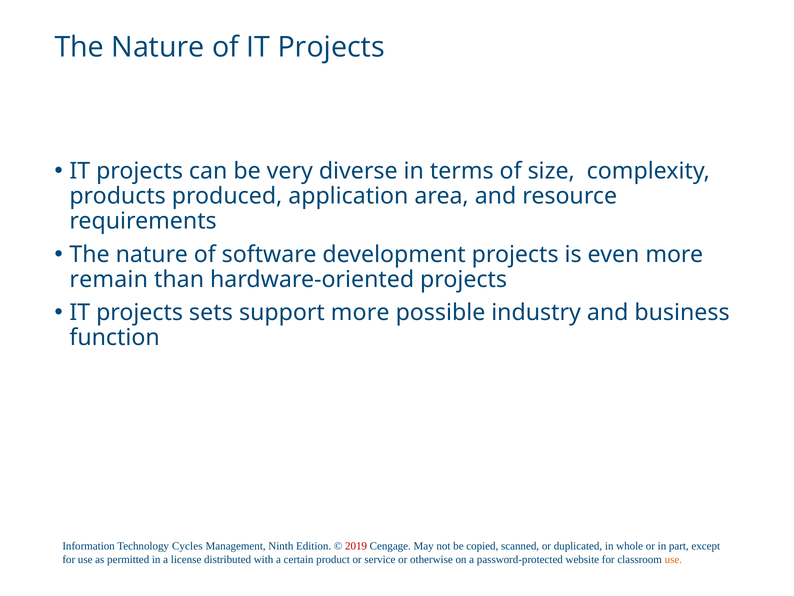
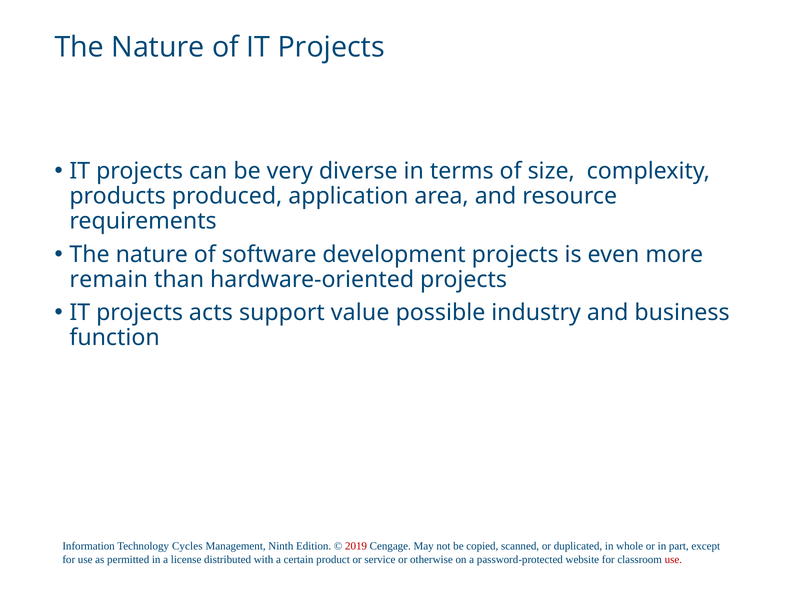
sets: sets -> acts
support more: more -> value
use at (673, 559) colour: orange -> red
